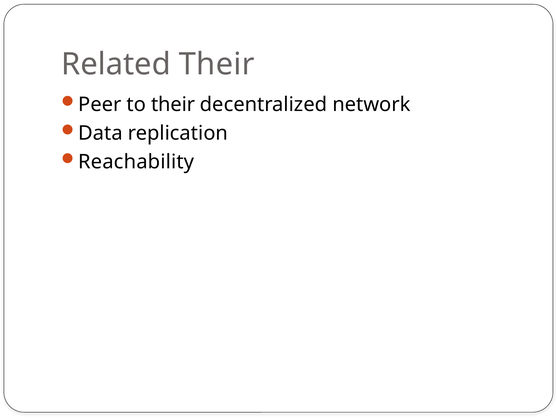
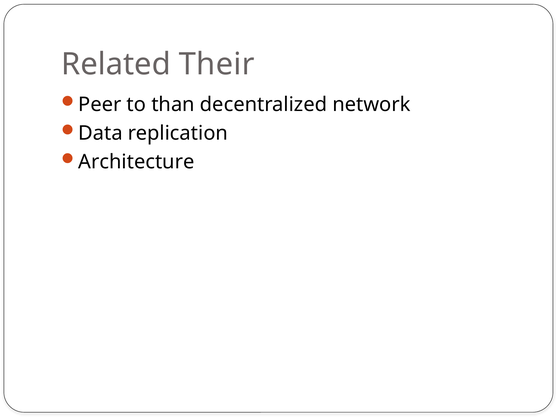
to their: their -> than
Reachability: Reachability -> Architecture
